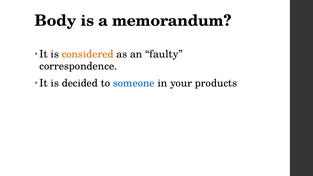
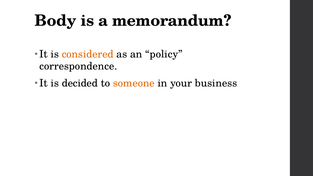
faulty: faulty -> policy
someone colour: blue -> orange
products: products -> business
